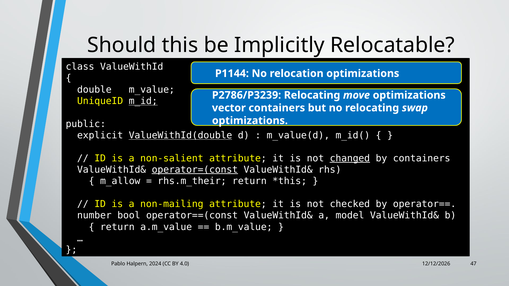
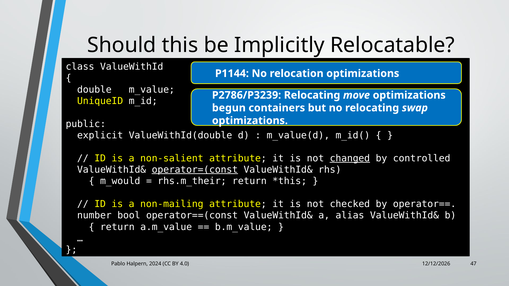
m_id underline: present -> none
vector: vector -> begun
ValueWithId(double underline: present -> none
by containers: containers -> controlled
m_allow: m_allow -> m_would
model: model -> alias
